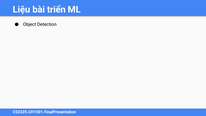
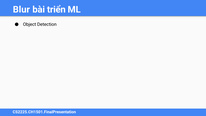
Liệu: Liệu -> Blur
